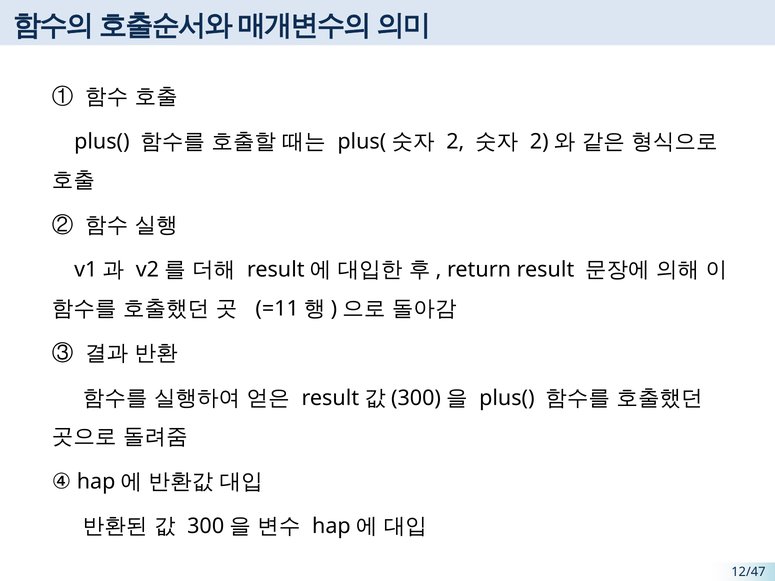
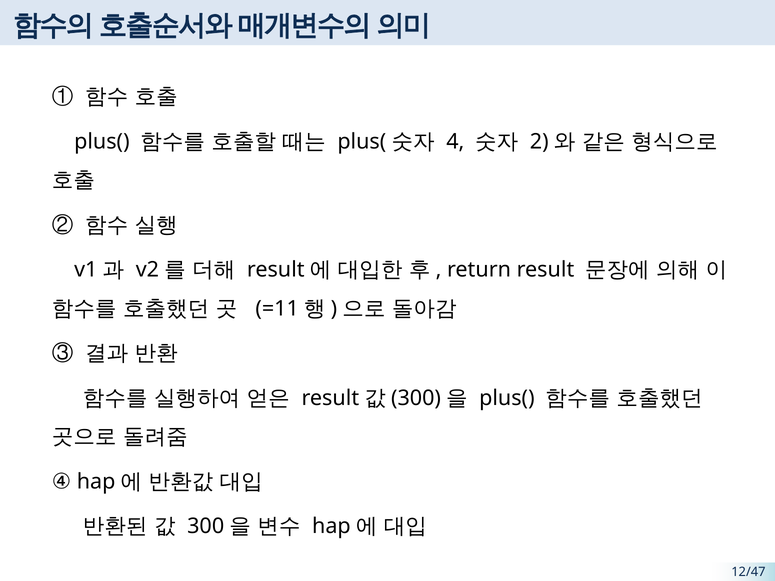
2: 2 -> 4
